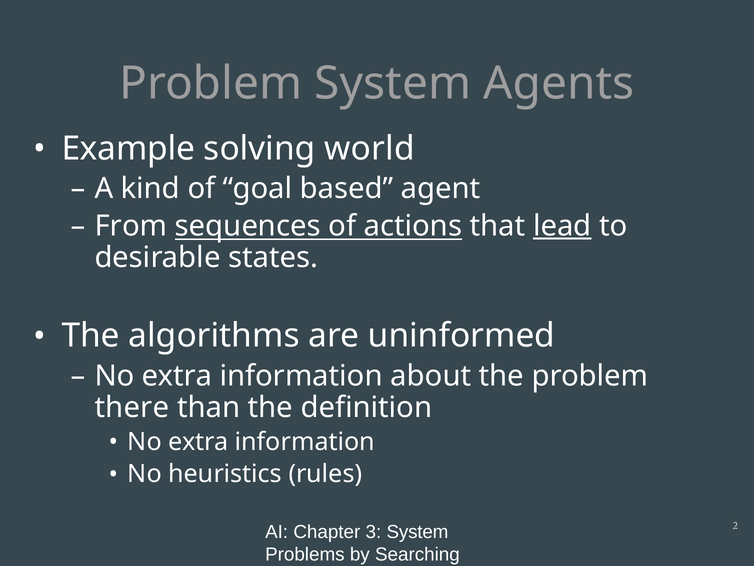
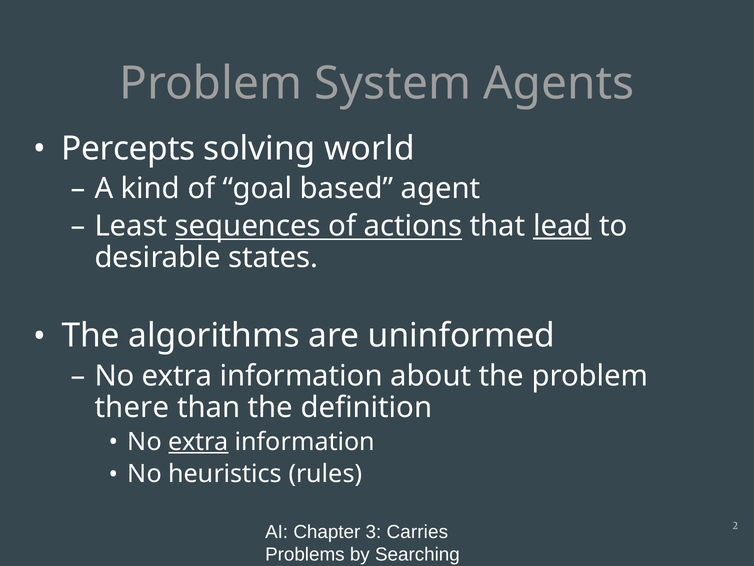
Example: Example -> Percepts
From: From -> Least
extra at (198, 442) underline: none -> present
3 System: System -> Carries
